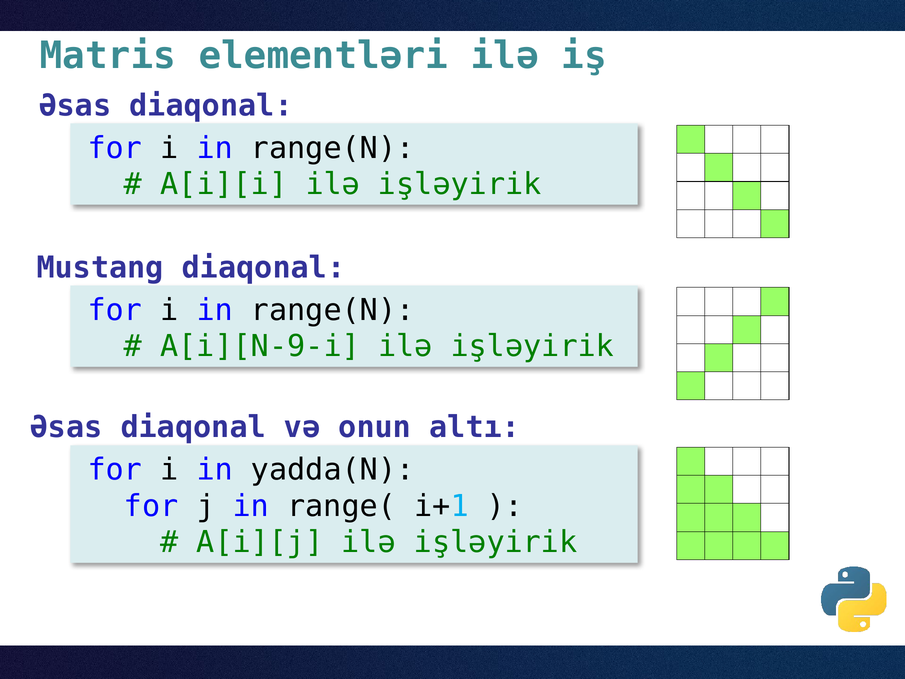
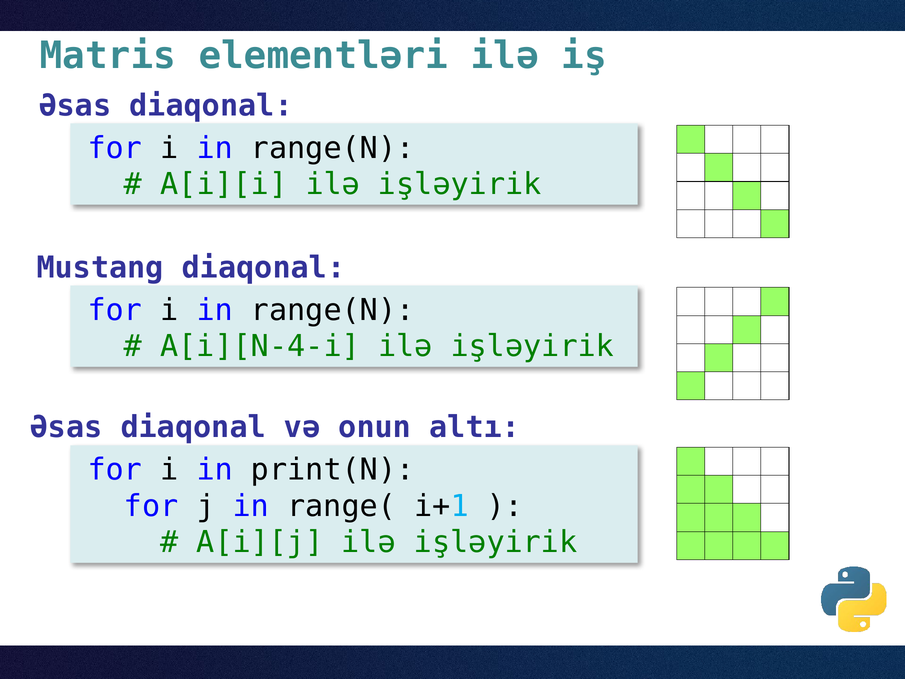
A[i][N-9-i: A[i][N-9-i -> A[i][N-4-i
yadda(N: yadda(N -> print(N
